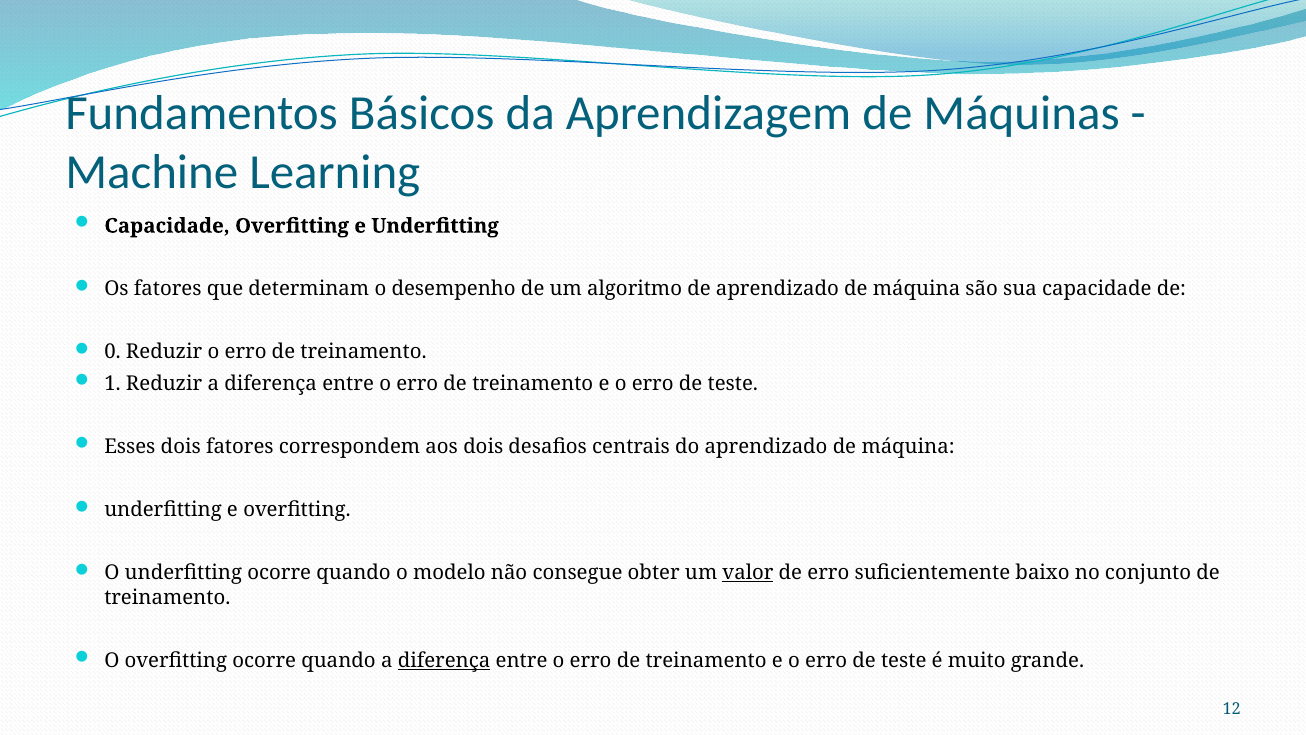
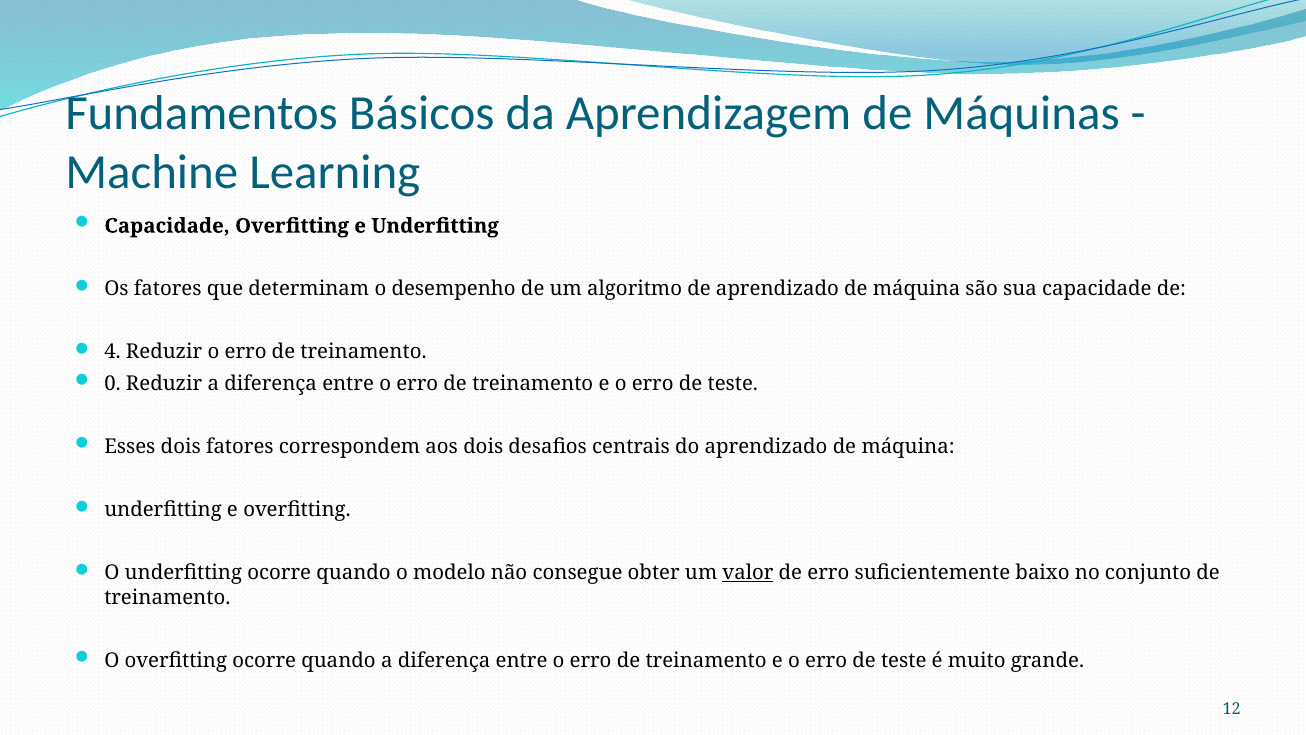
0: 0 -> 4
1: 1 -> 0
diferença at (444, 660) underline: present -> none
